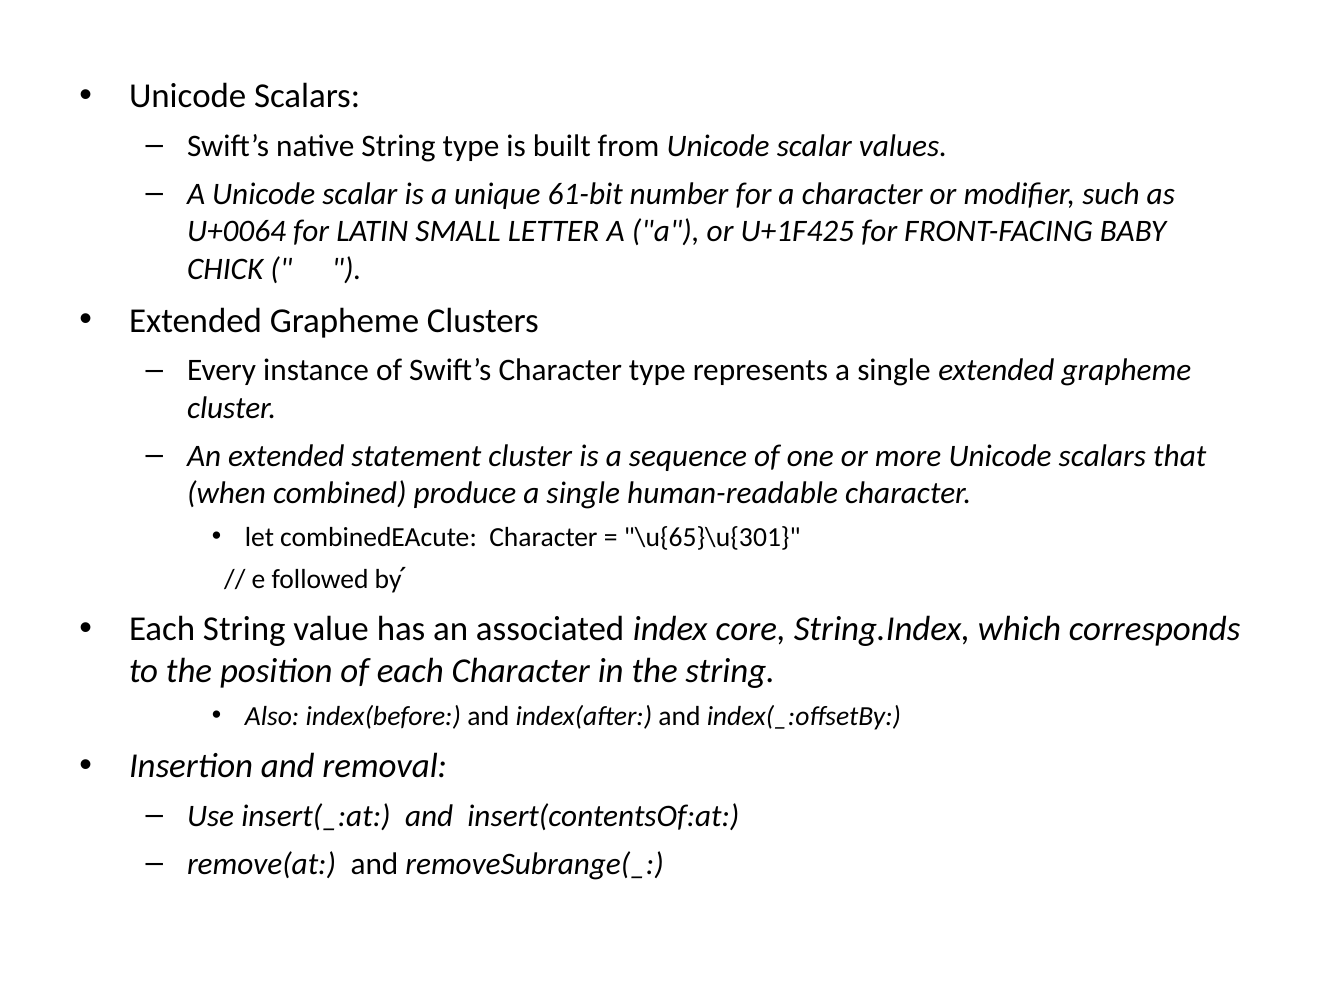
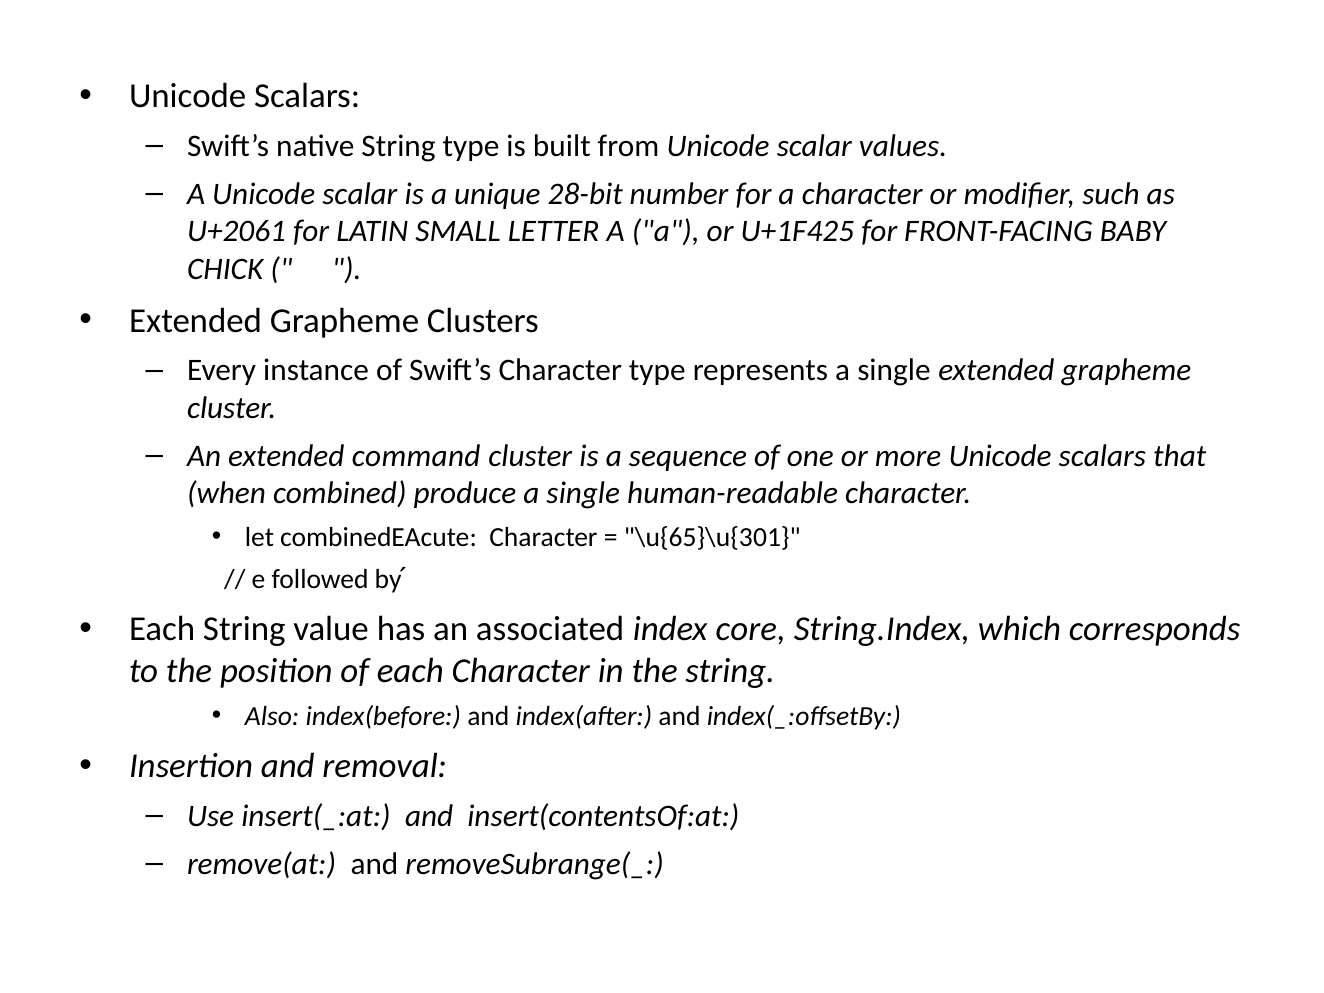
61-bit: 61-bit -> 28-bit
U+0064: U+0064 -> U+2061
statement: statement -> command
